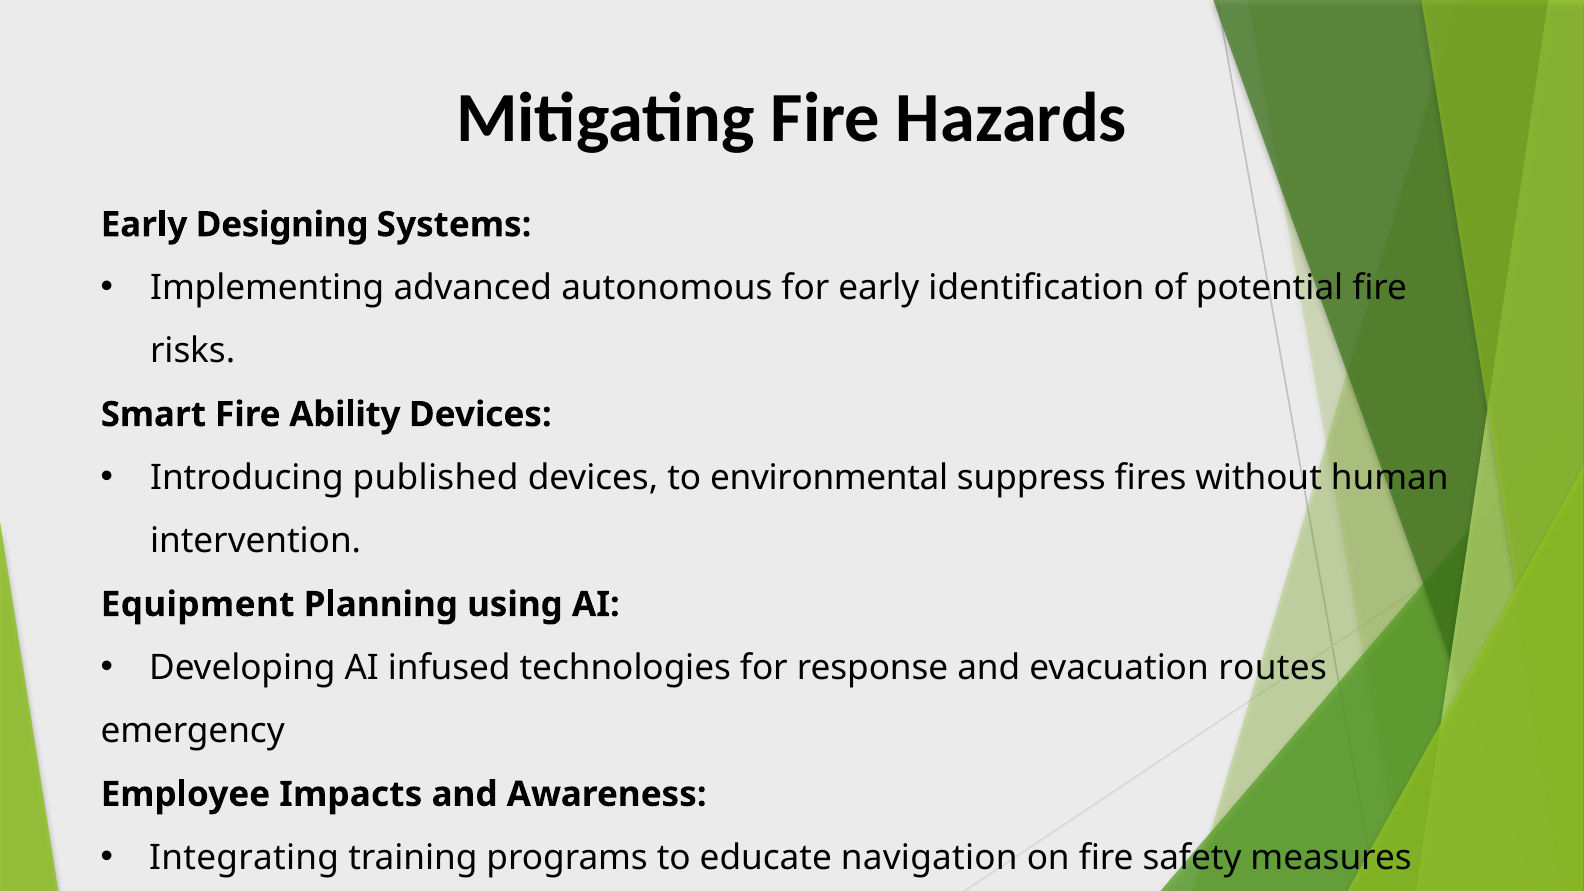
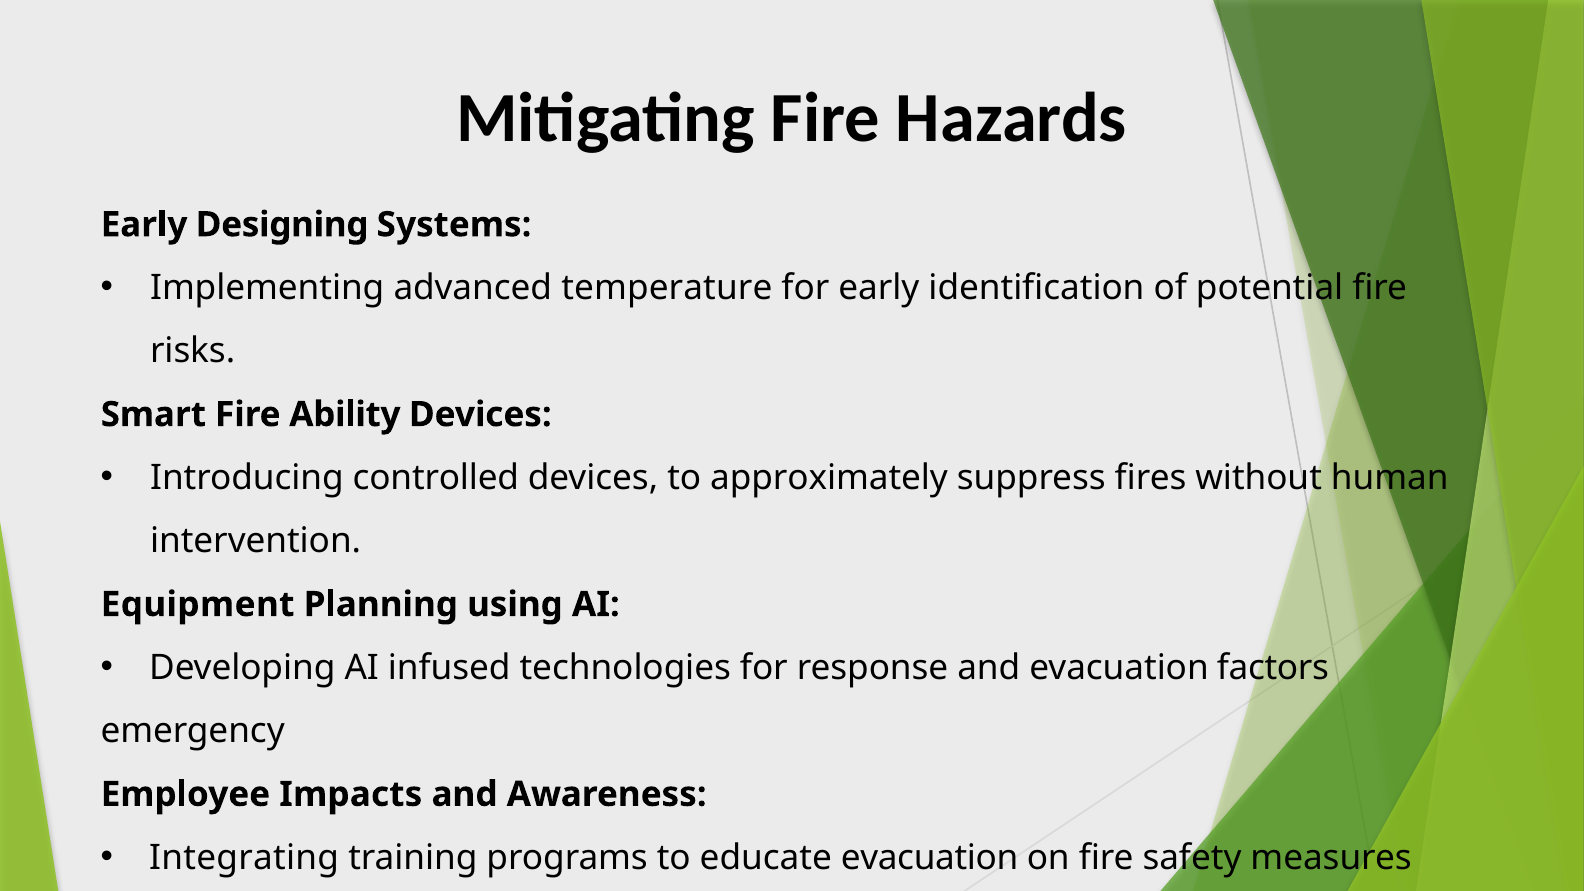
autonomous: autonomous -> temperature
published: published -> controlled
environmental: environmental -> approximately
routes: routes -> factors
educate navigation: navigation -> evacuation
